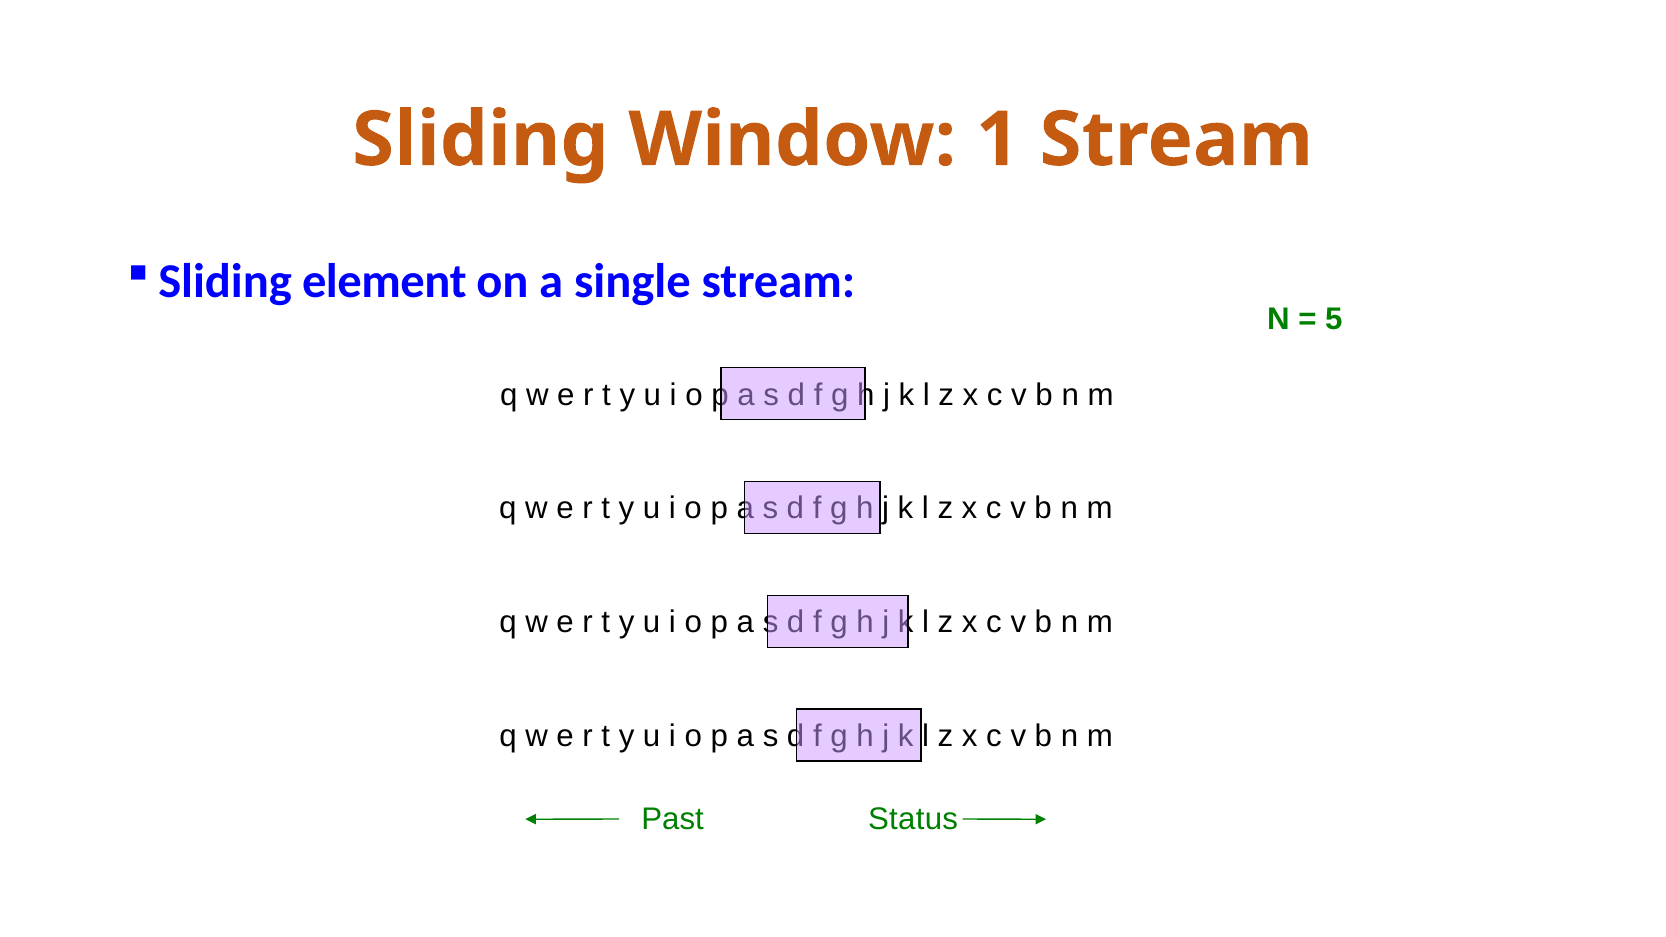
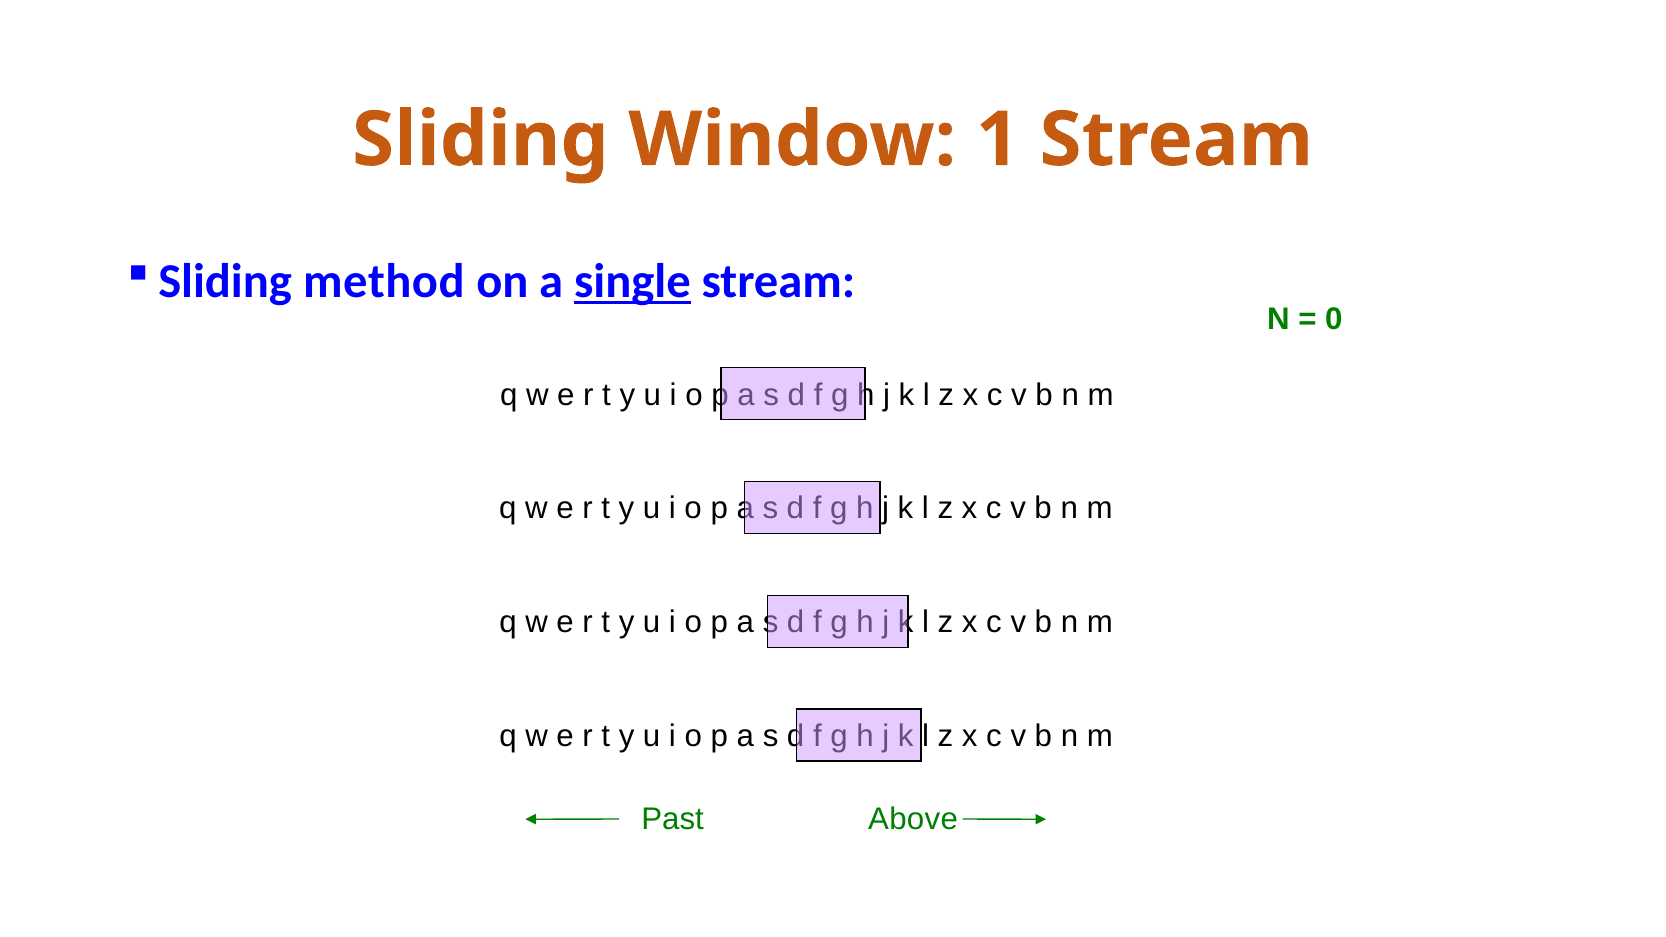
element: element -> method
single underline: none -> present
5: 5 -> 0
Status: Status -> Above
